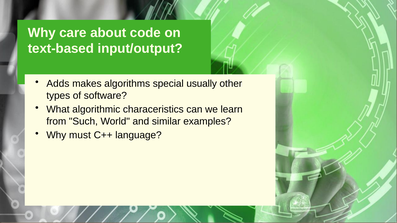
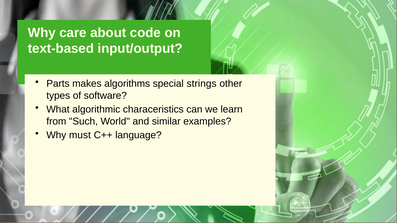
Adds: Adds -> Parts
usually: usually -> strings
